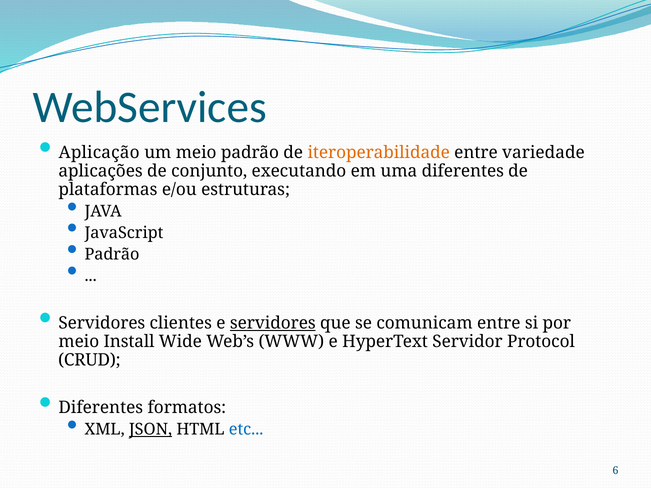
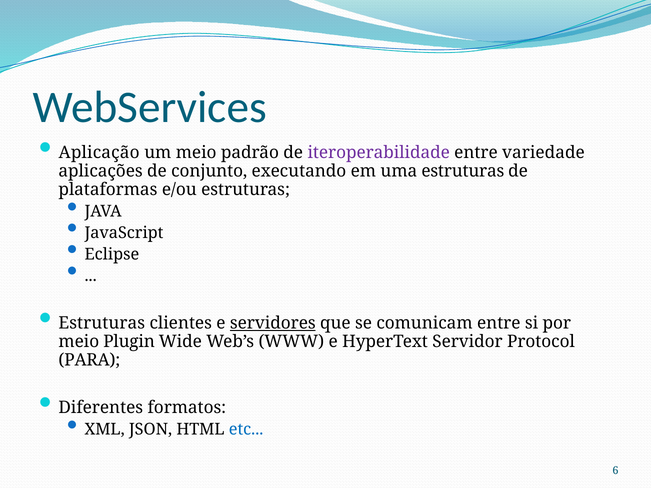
iteroperabilidade colour: orange -> purple
uma diferentes: diferentes -> estruturas
Padrão at (112, 254): Padrão -> Eclipse
Servidores at (102, 323): Servidores -> Estruturas
Install: Install -> Plugin
CRUD: CRUD -> PARA
JSON underline: present -> none
